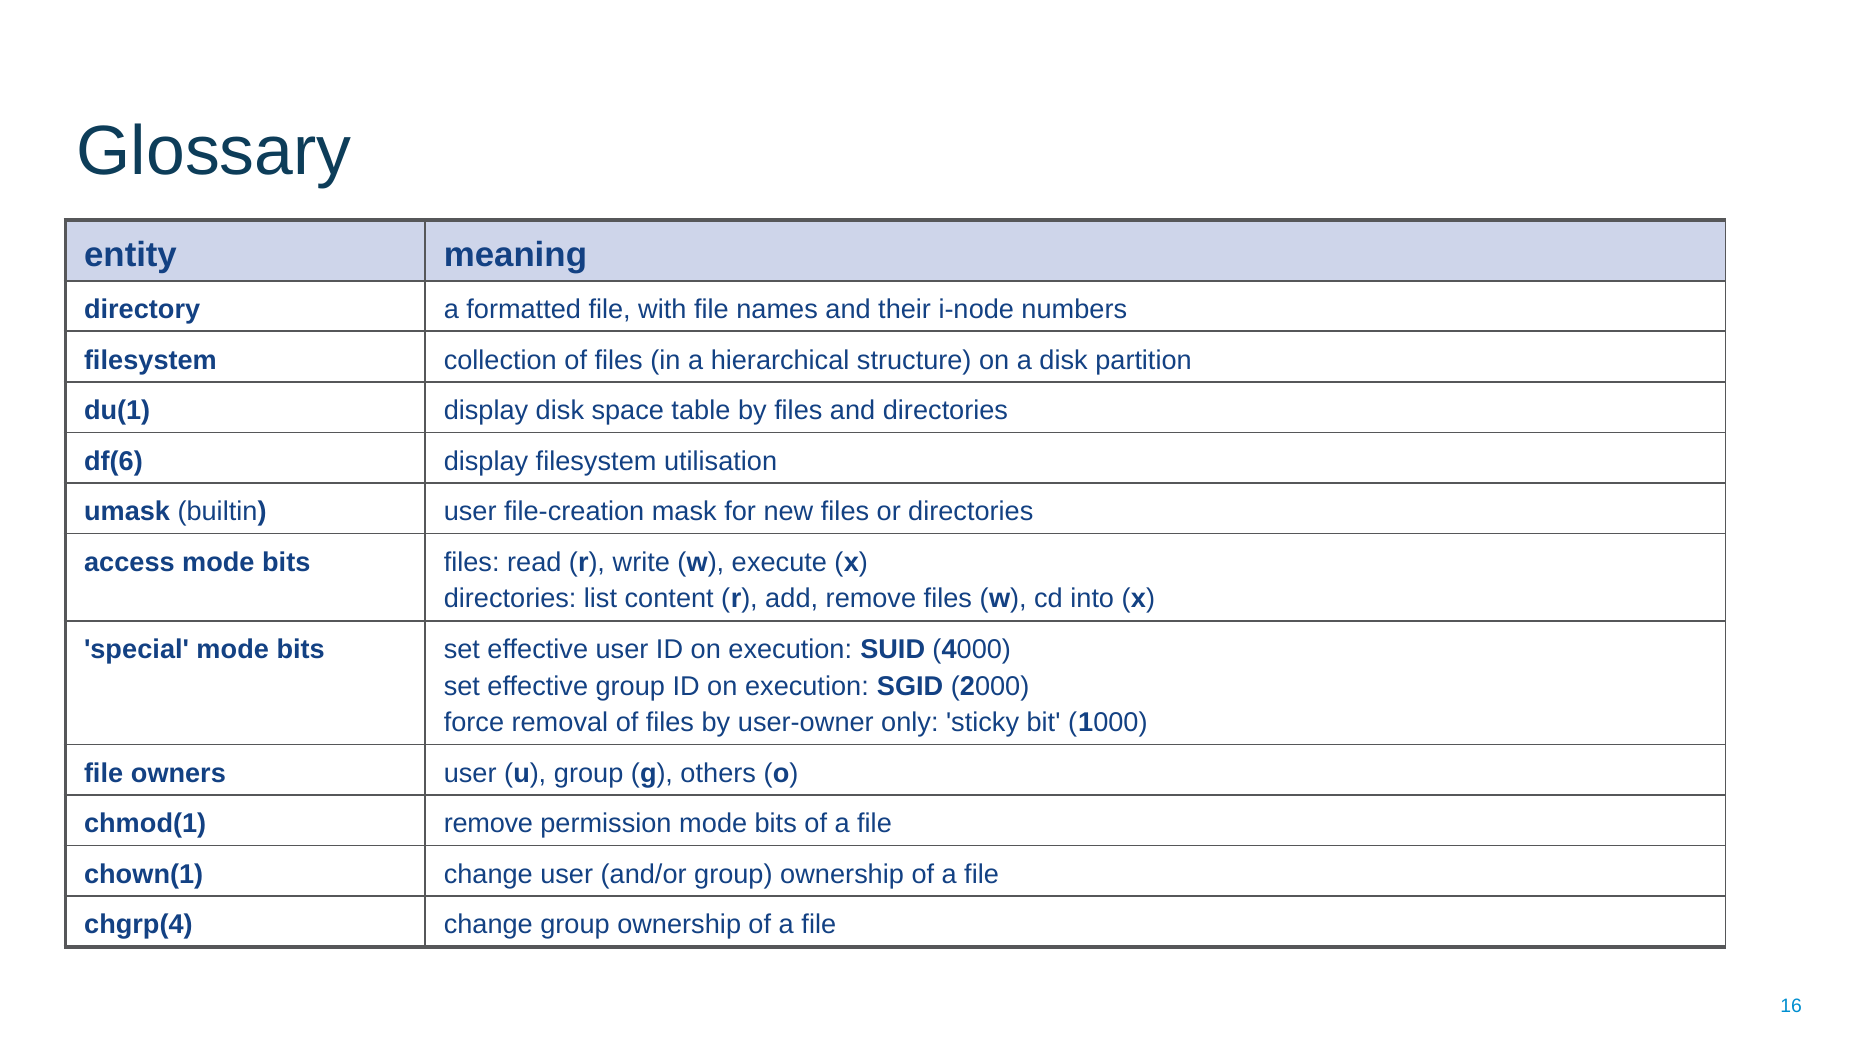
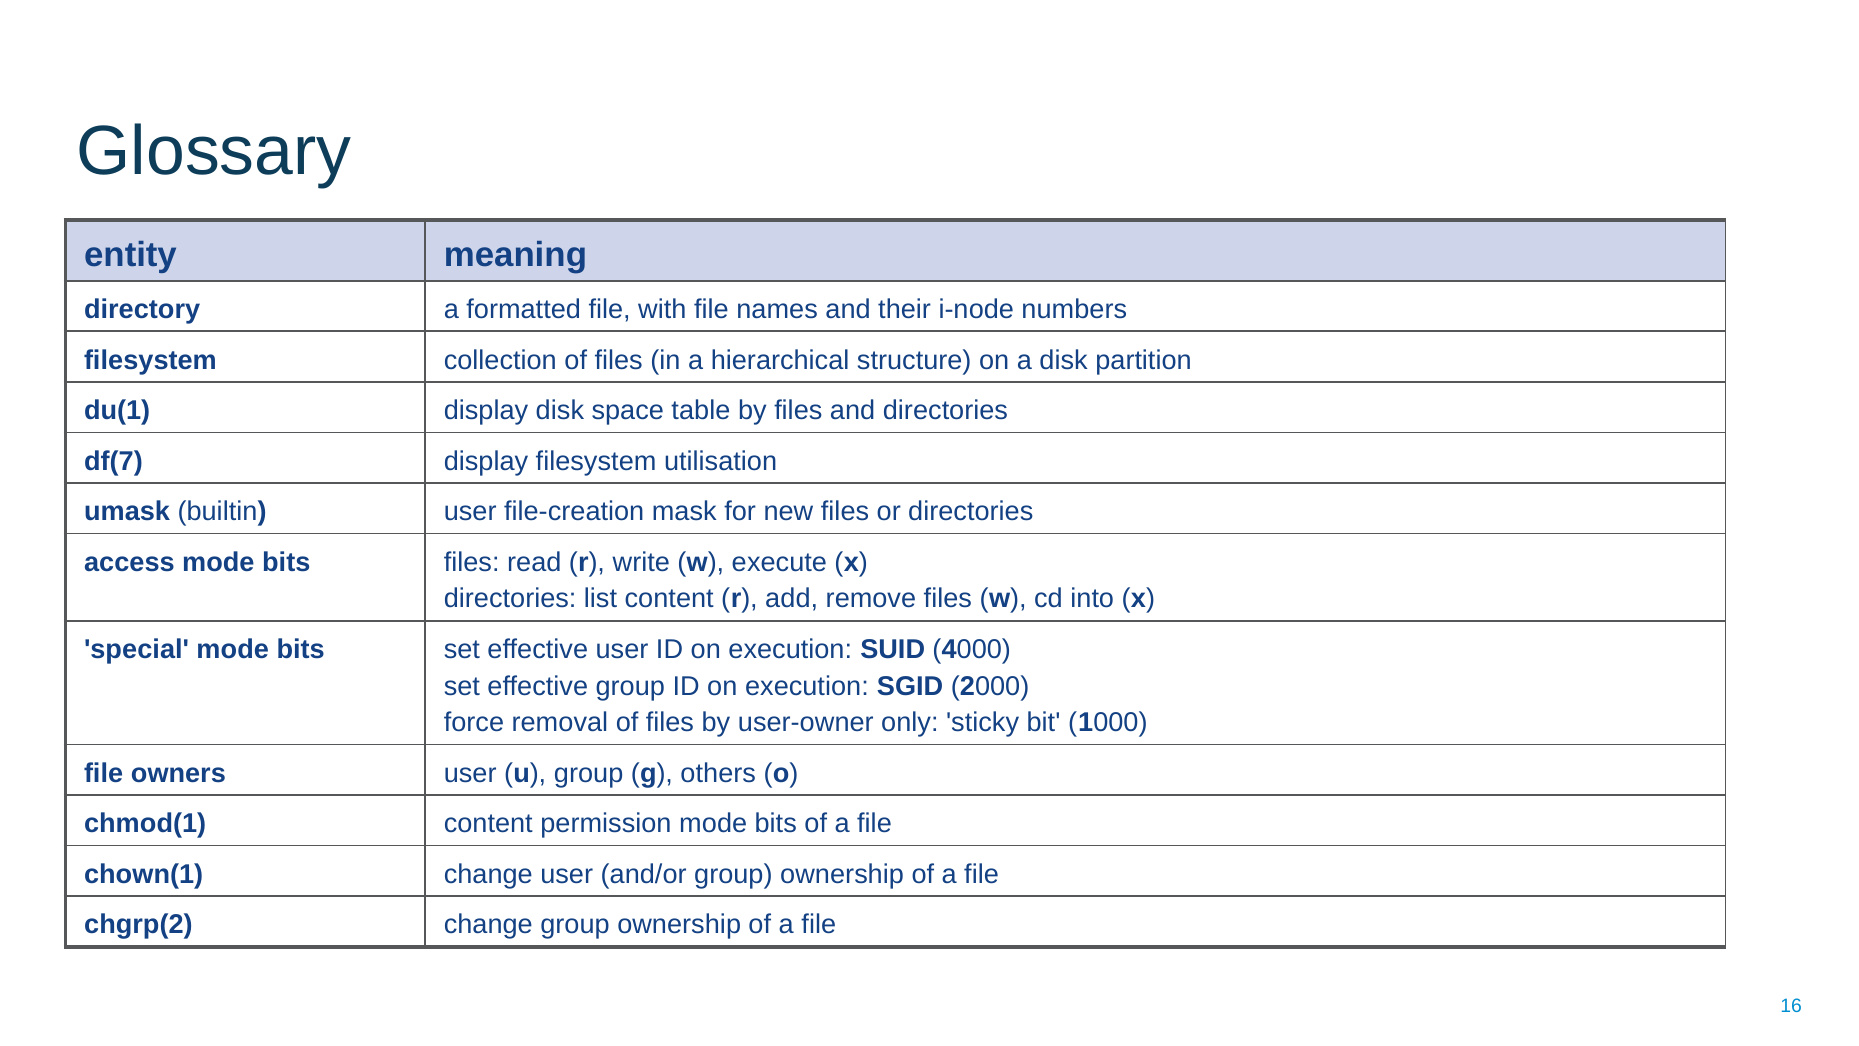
df(6: df(6 -> df(7
chmod(1 remove: remove -> content
chgrp(4: chgrp(4 -> chgrp(2
